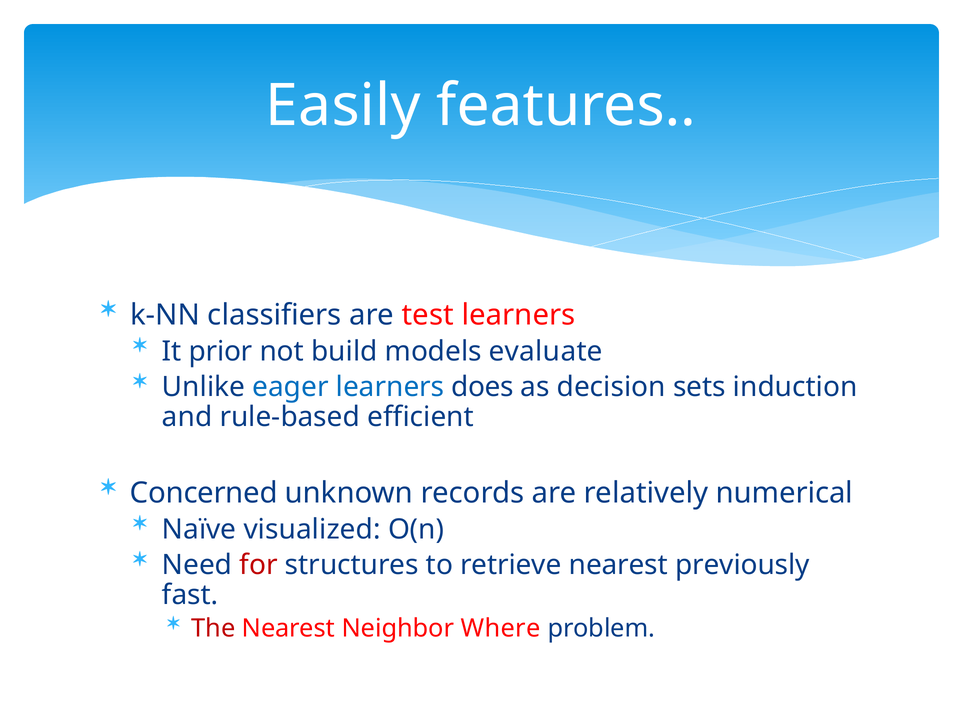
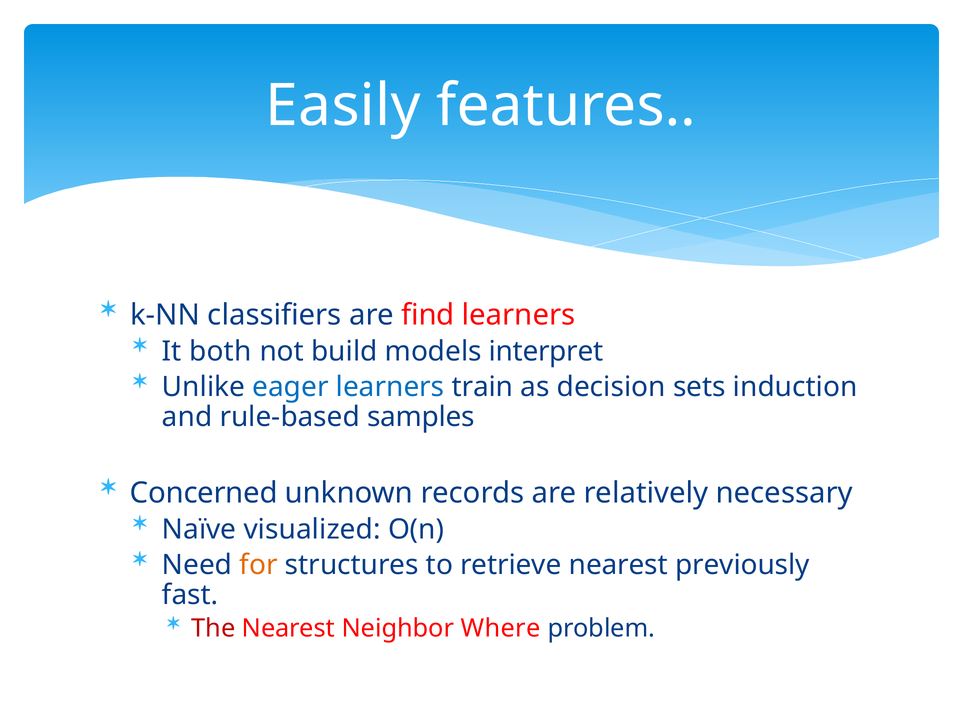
test: test -> find
prior: prior -> both
evaluate: evaluate -> interpret
does: does -> train
efficient: efficient -> samples
numerical: numerical -> necessary
for colour: red -> orange
